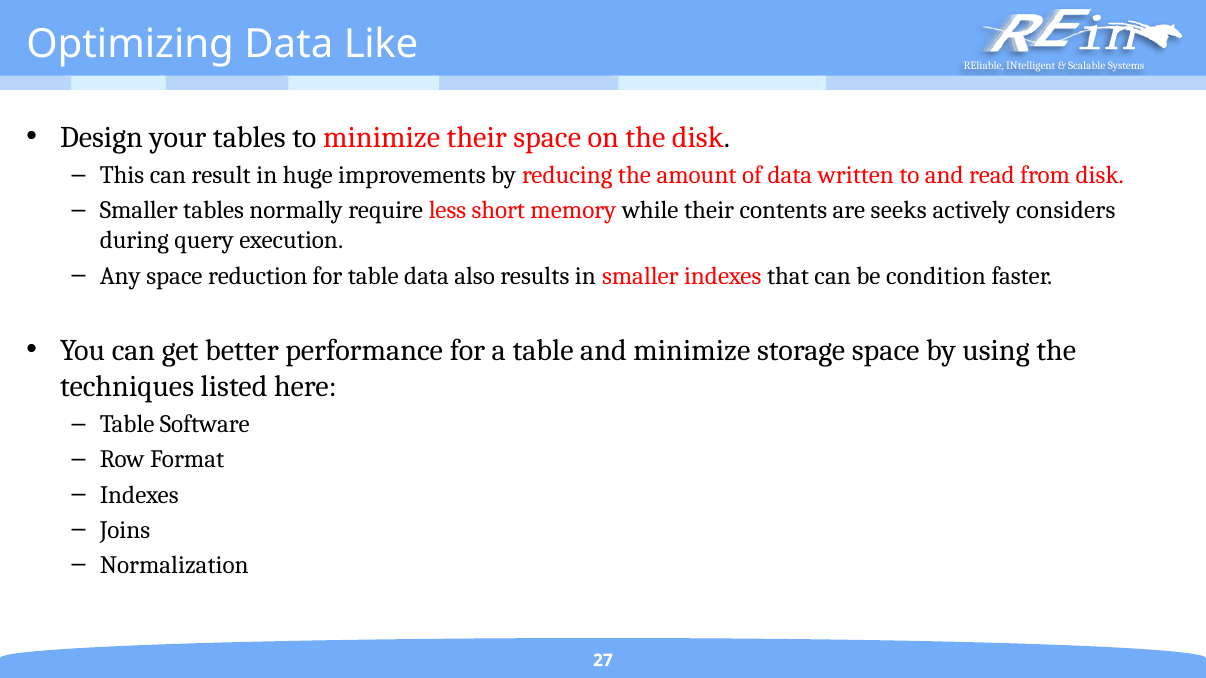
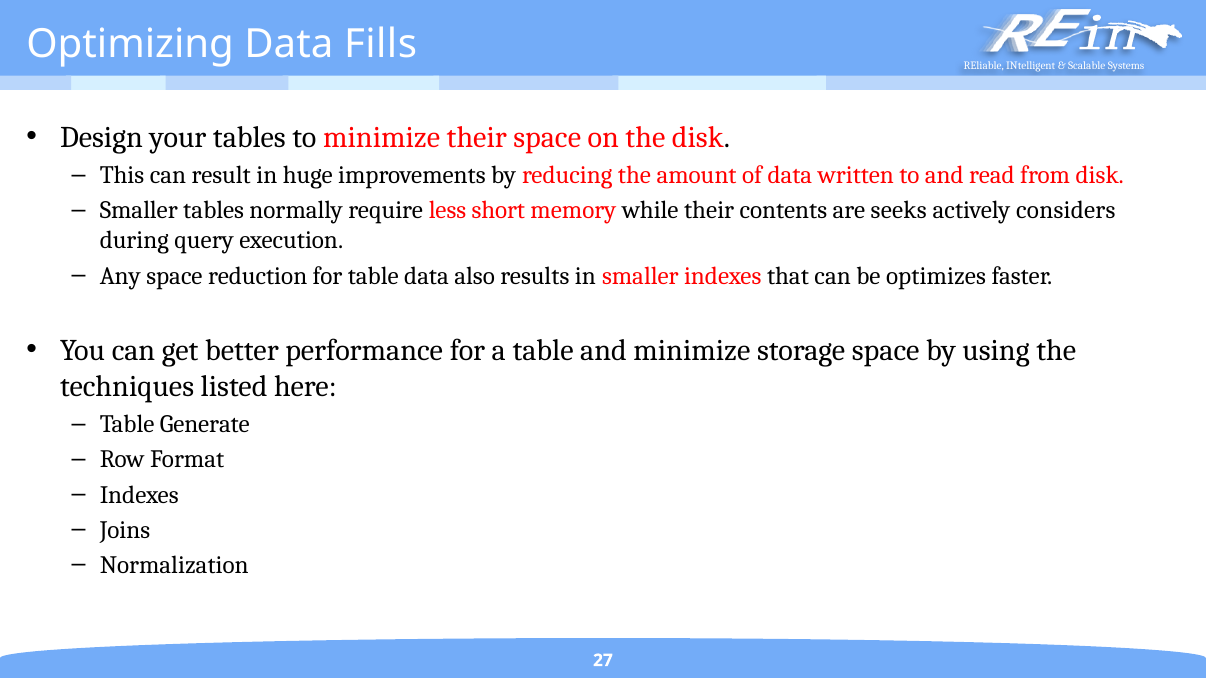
Like: Like -> Fills
condition: condition -> optimizes
Software: Software -> Generate
